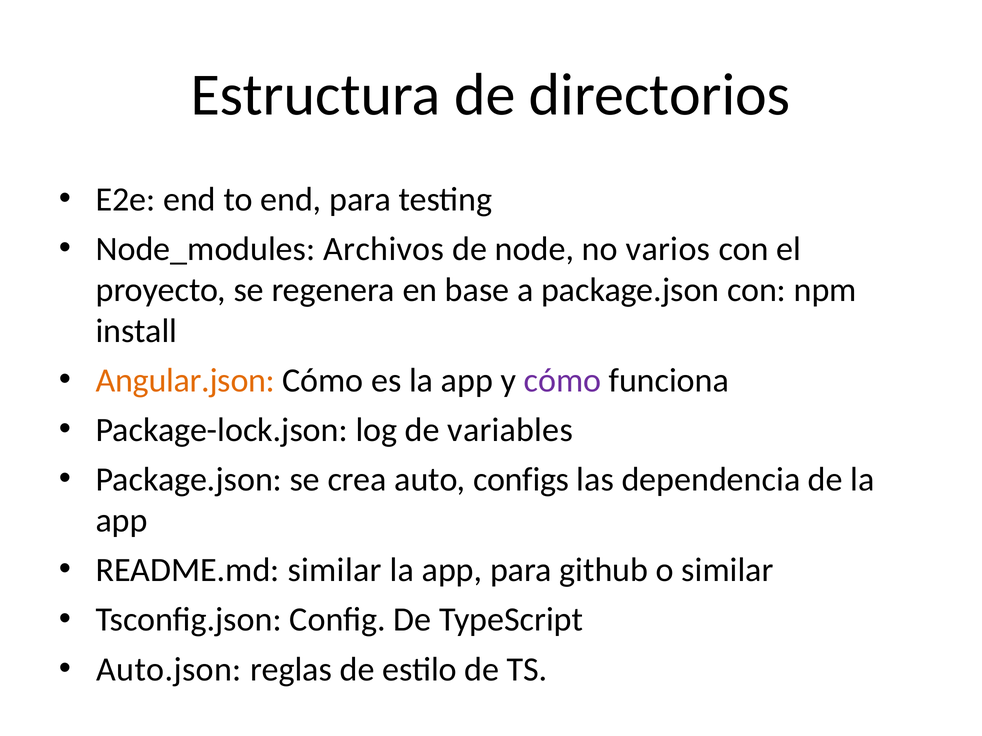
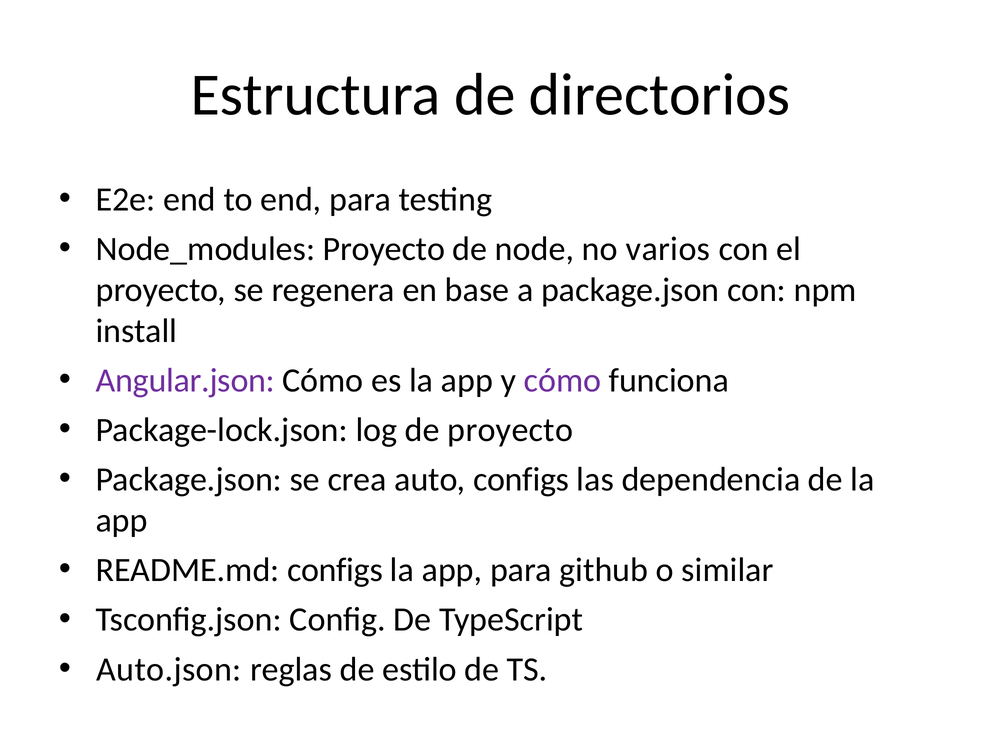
Node_modules Archivos: Archivos -> Proyecto
Angular.json colour: orange -> purple
de variables: variables -> proyecto
README.md similar: similar -> configs
